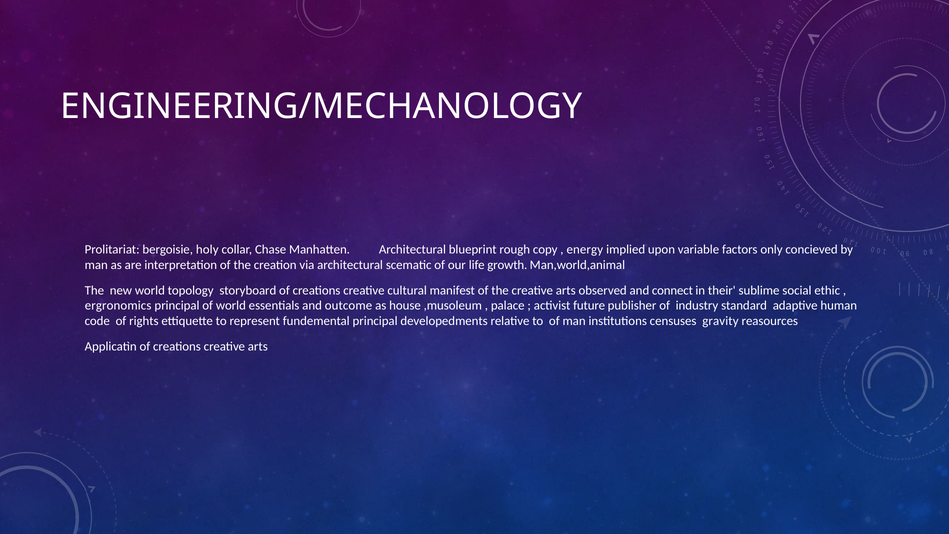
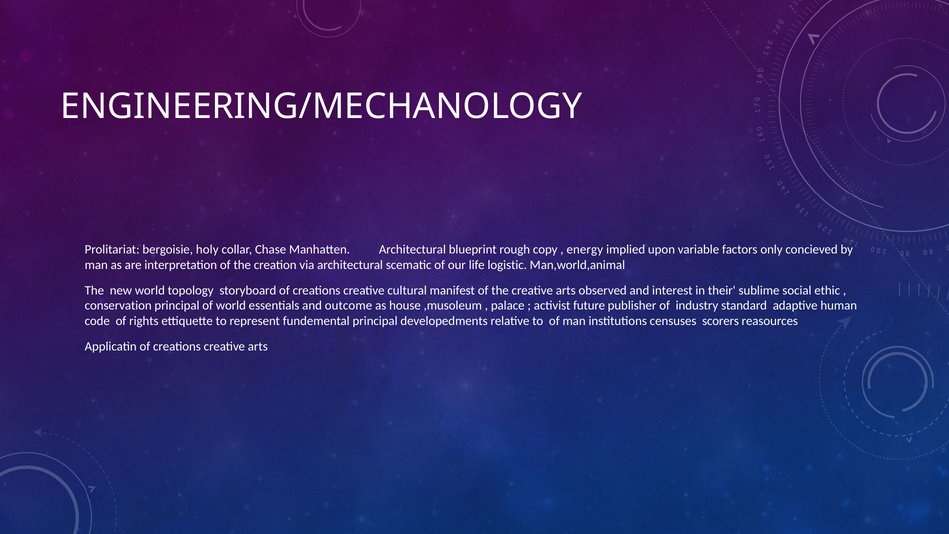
growth: growth -> logistic
connect: connect -> interest
ergronomics: ergronomics -> conservation
gravity: gravity -> scorers
